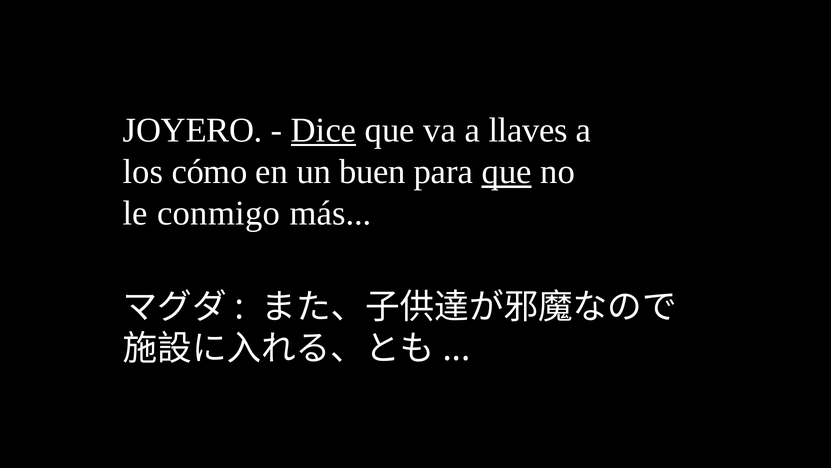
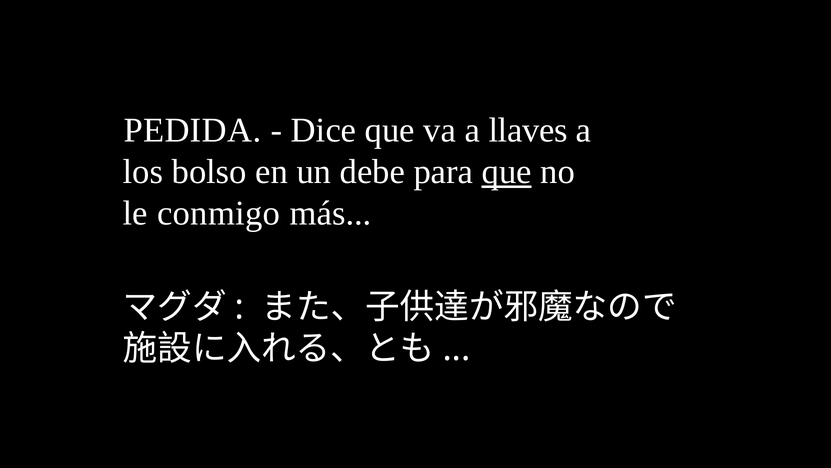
JOYERO: JOYERO -> PEDIDA
Dice underline: present -> none
cómo: cómo -> bolso
buen: buen -> debe
